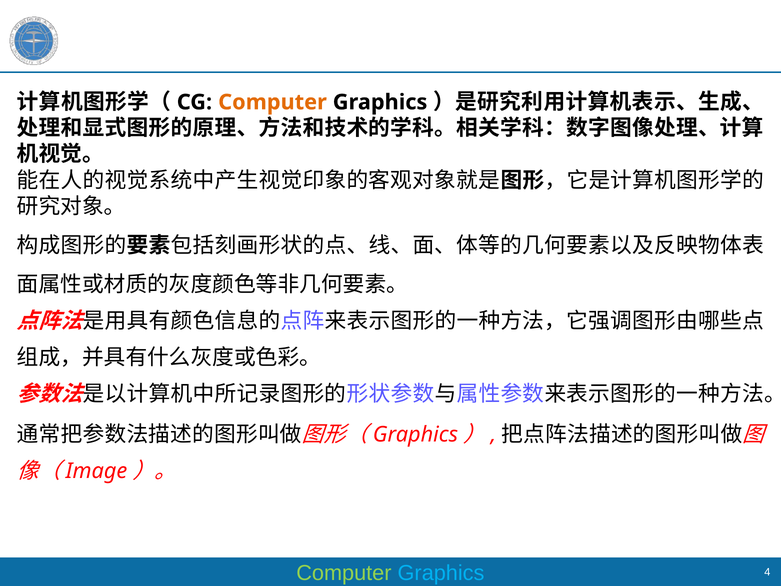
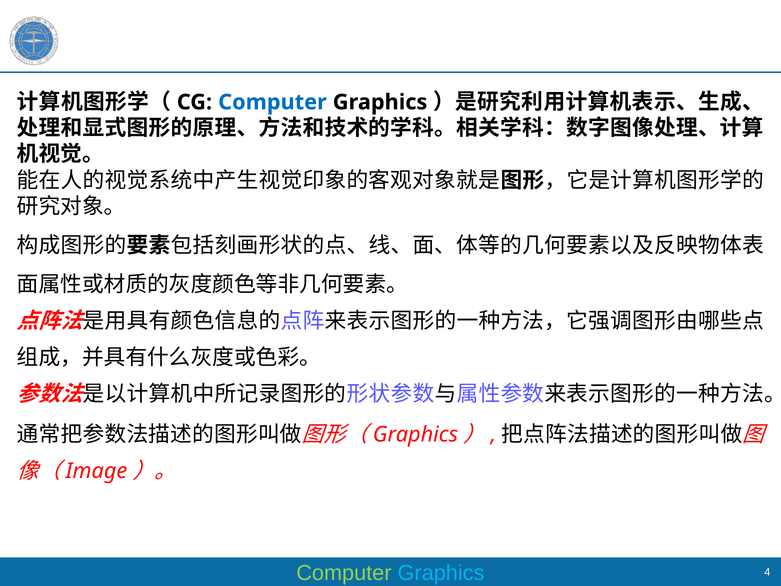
Computer at (272, 102) colour: orange -> blue
